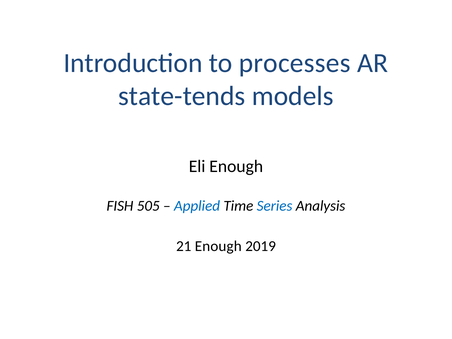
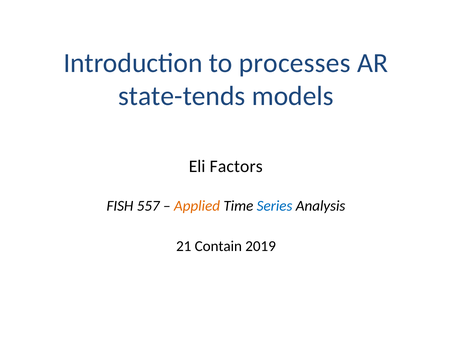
Eli Enough: Enough -> Factors
505: 505 -> 557
Applied colour: blue -> orange
21 Enough: Enough -> Contain
